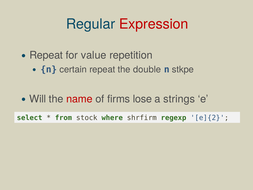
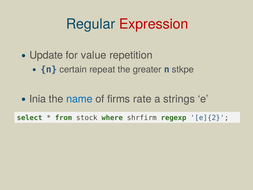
Repeat at (46, 55): Repeat -> Update
double: double -> greater
Will: Will -> Inia
name colour: red -> blue
lose: lose -> rate
